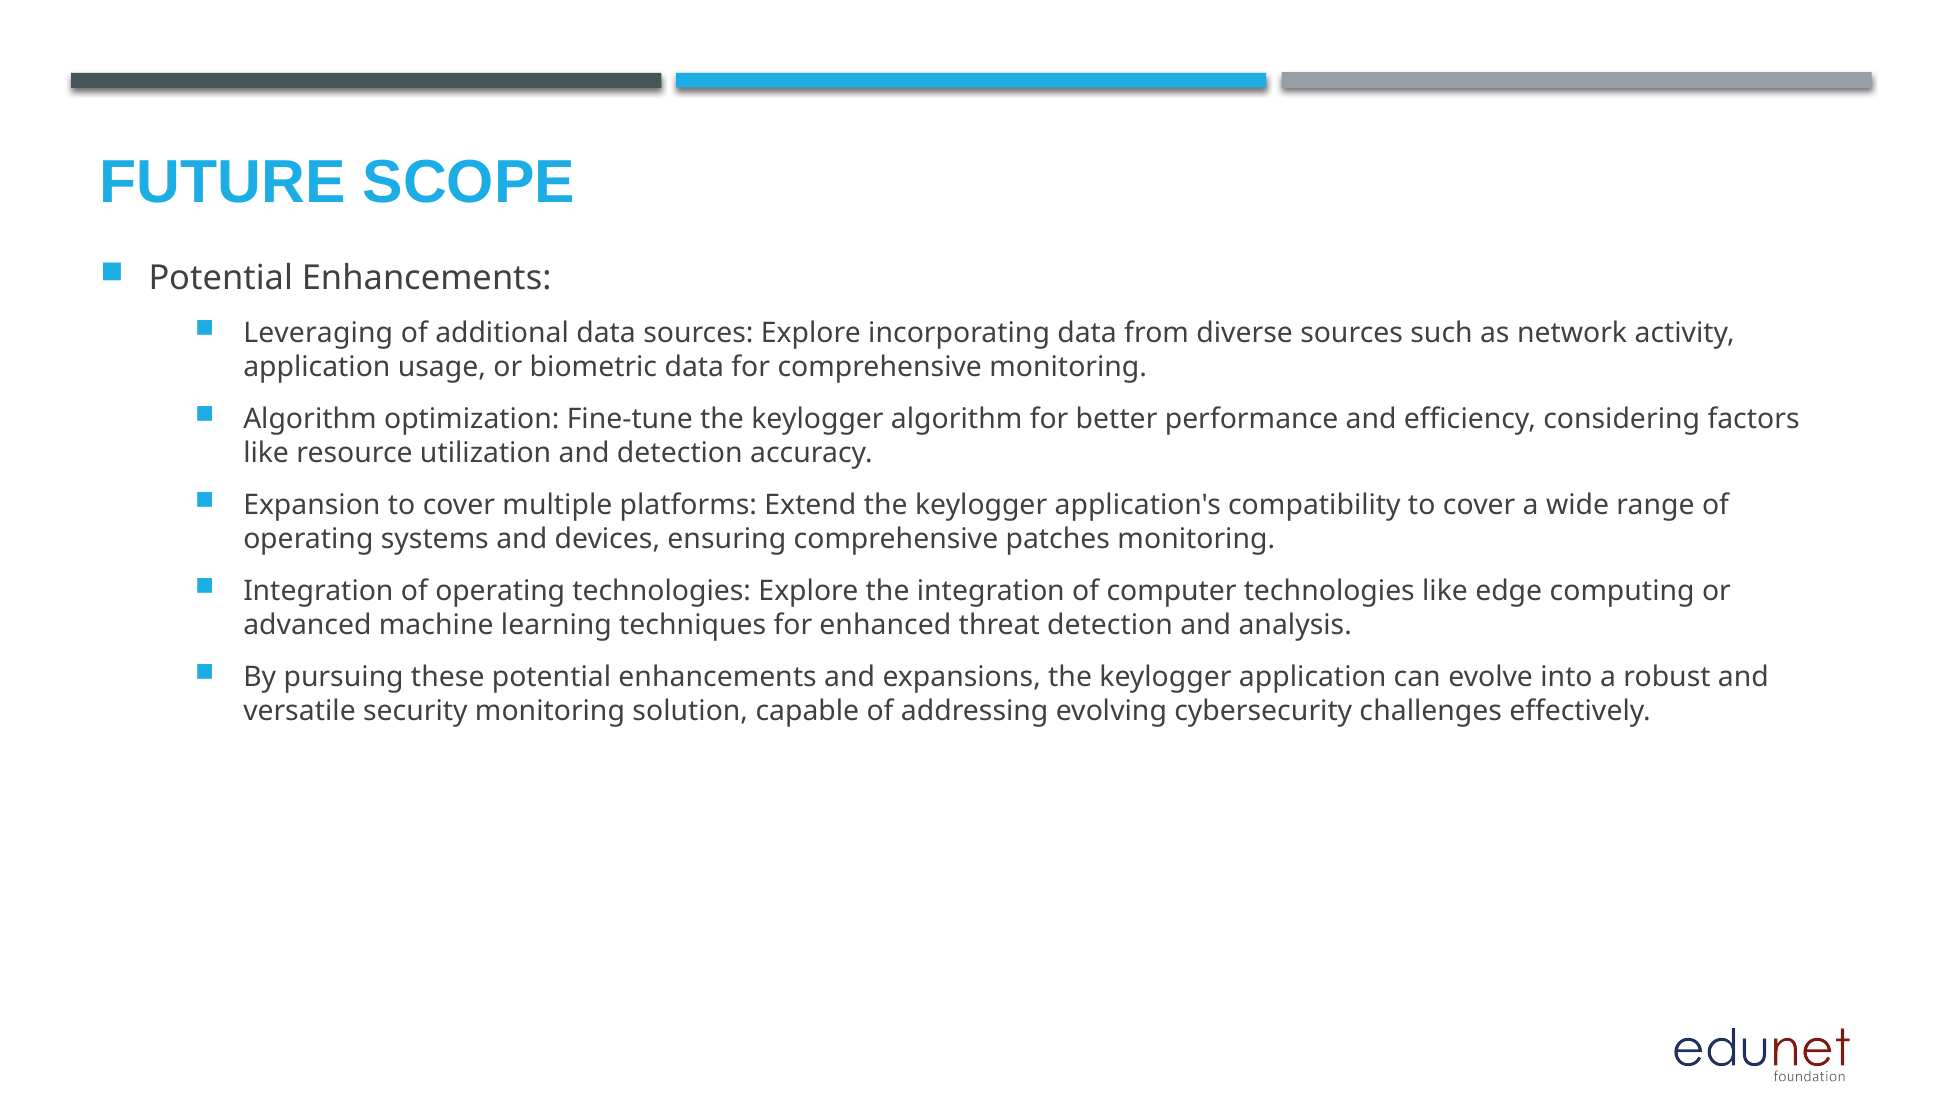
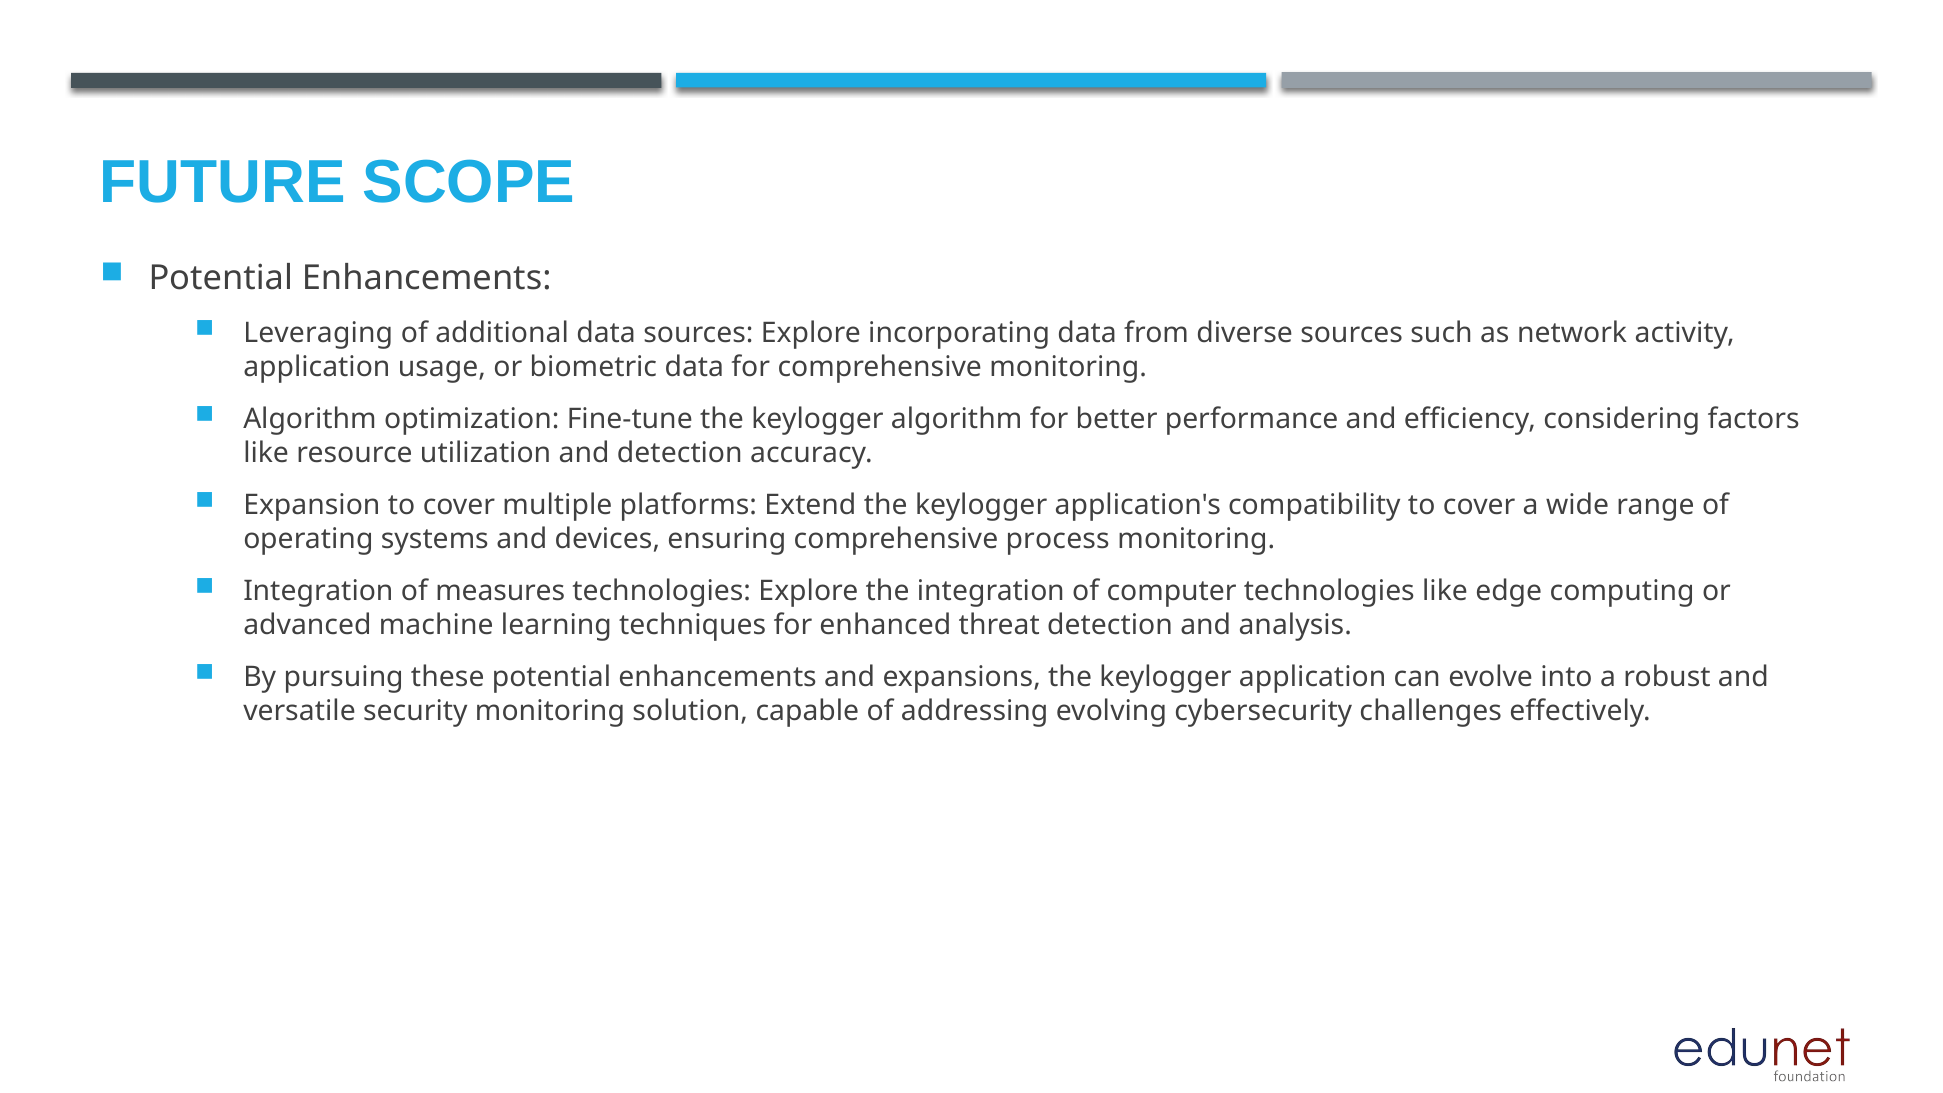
patches: patches -> process
Integration of operating: operating -> measures
